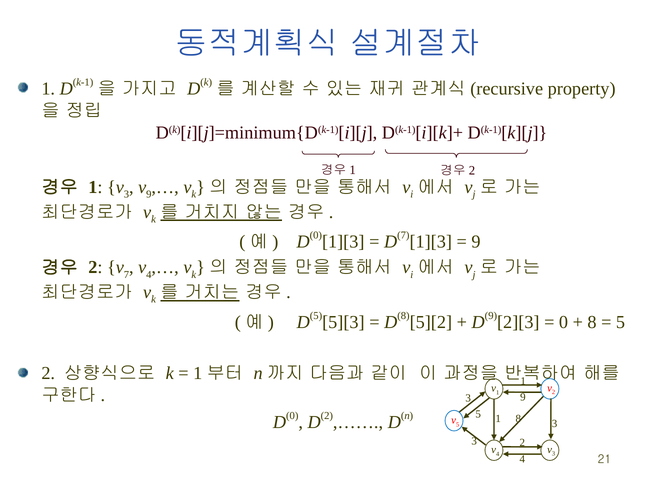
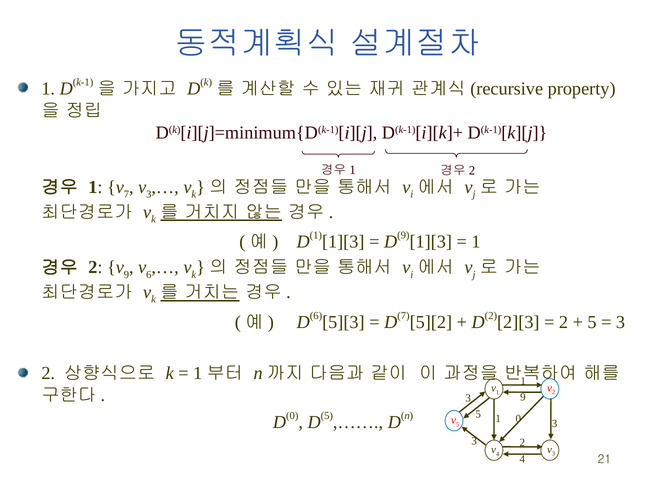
3 at (126, 194): 3 -> 7
9 at (149, 194): 9 -> 3
0 at (316, 235): 0 -> 1
7 at (403, 235): 7 -> 9
9 at (476, 242): 9 -> 1
7 at (126, 275): 7 -> 9
4 at (149, 275): 4 -> 6
5 at (316, 316): 5 -> 6
8 at (403, 316): 8 -> 7
9 at (491, 316): 9 -> 2
0 at (564, 322): 0 -> 2
8 at (592, 322): 8 -> 5
5 at (621, 322): 5 -> 3
1 8: 8 -> 0
2 at (327, 416): 2 -> 5
